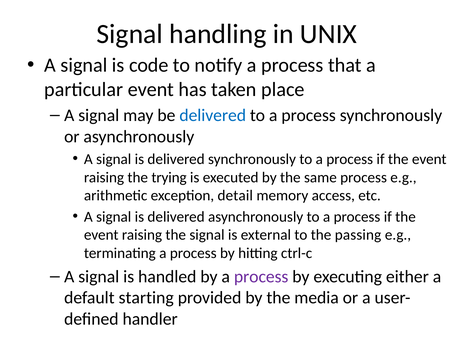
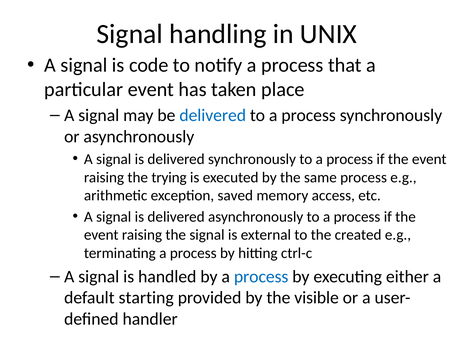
detail: detail -> saved
passing: passing -> created
process at (261, 276) colour: purple -> blue
media: media -> visible
